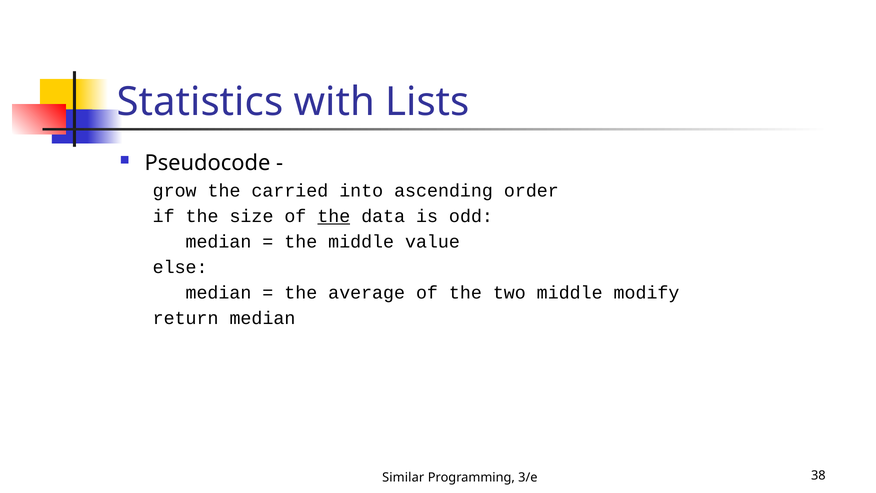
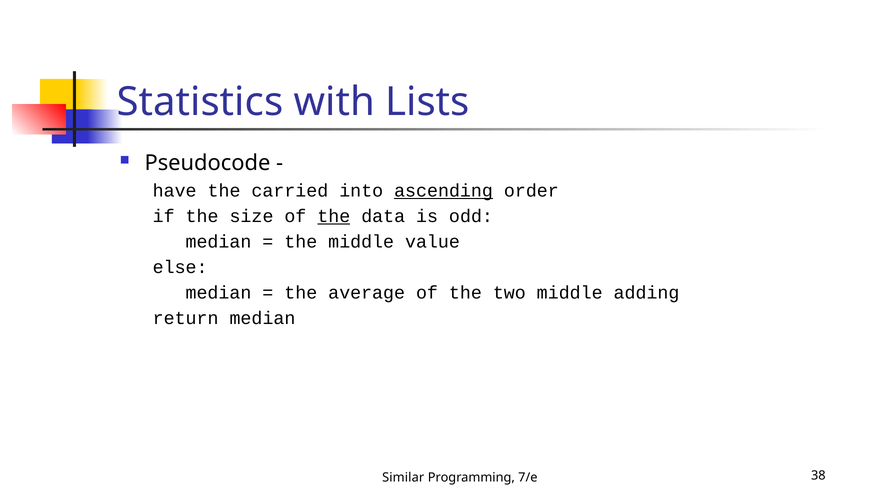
grow: grow -> have
ascending underline: none -> present
modify: modify -> adding
3/e: 3/e -> 7/e
